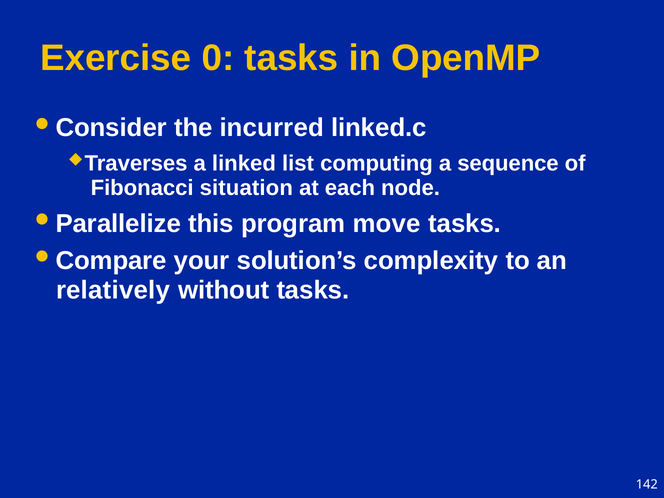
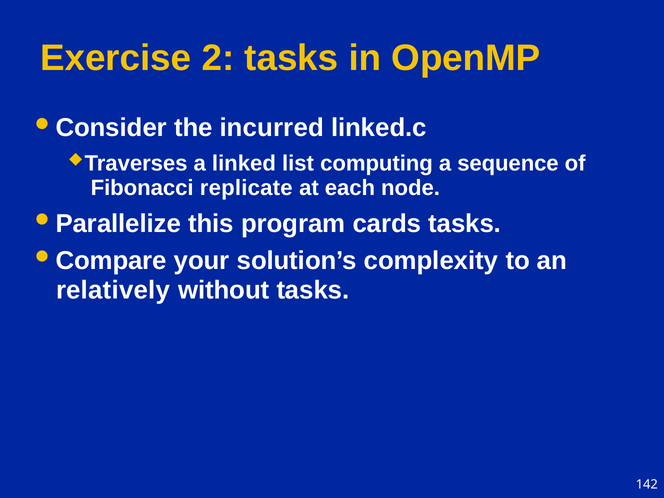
0: 0 -> 2
situation: situation -> replicate
move: move -> cards
